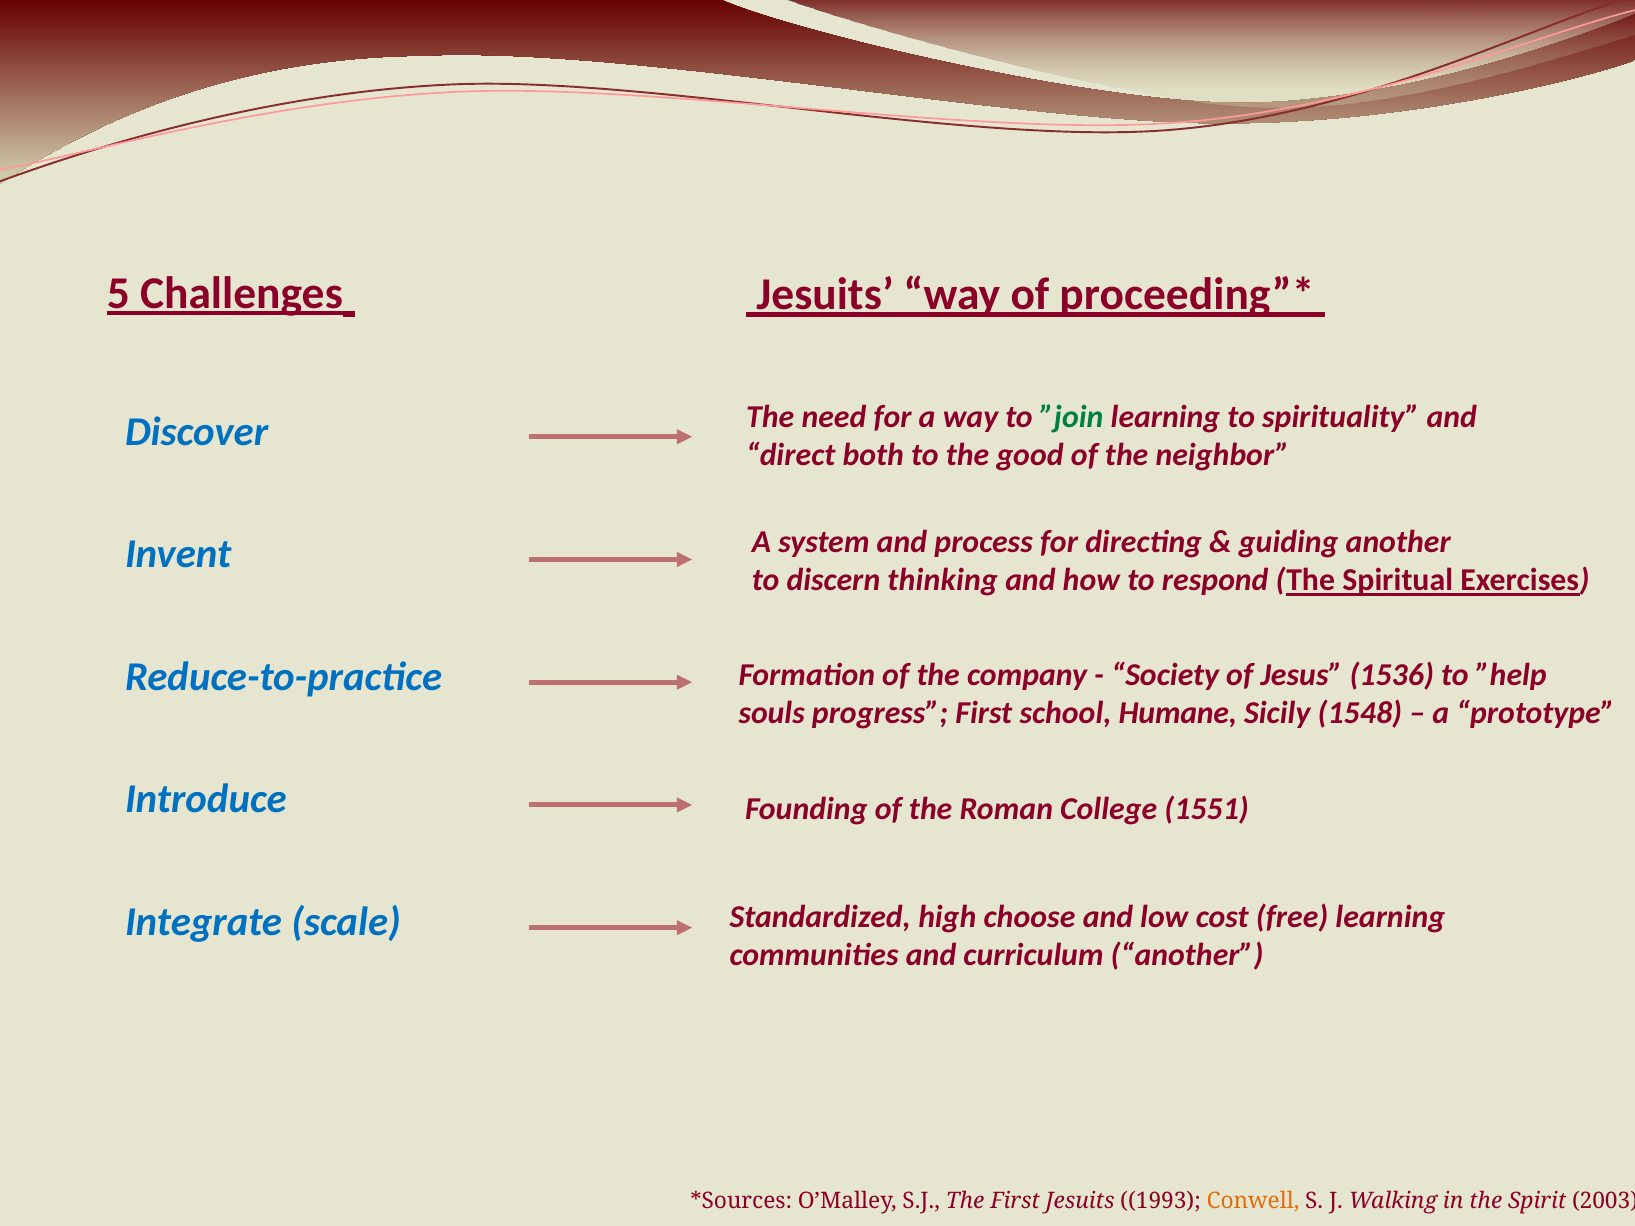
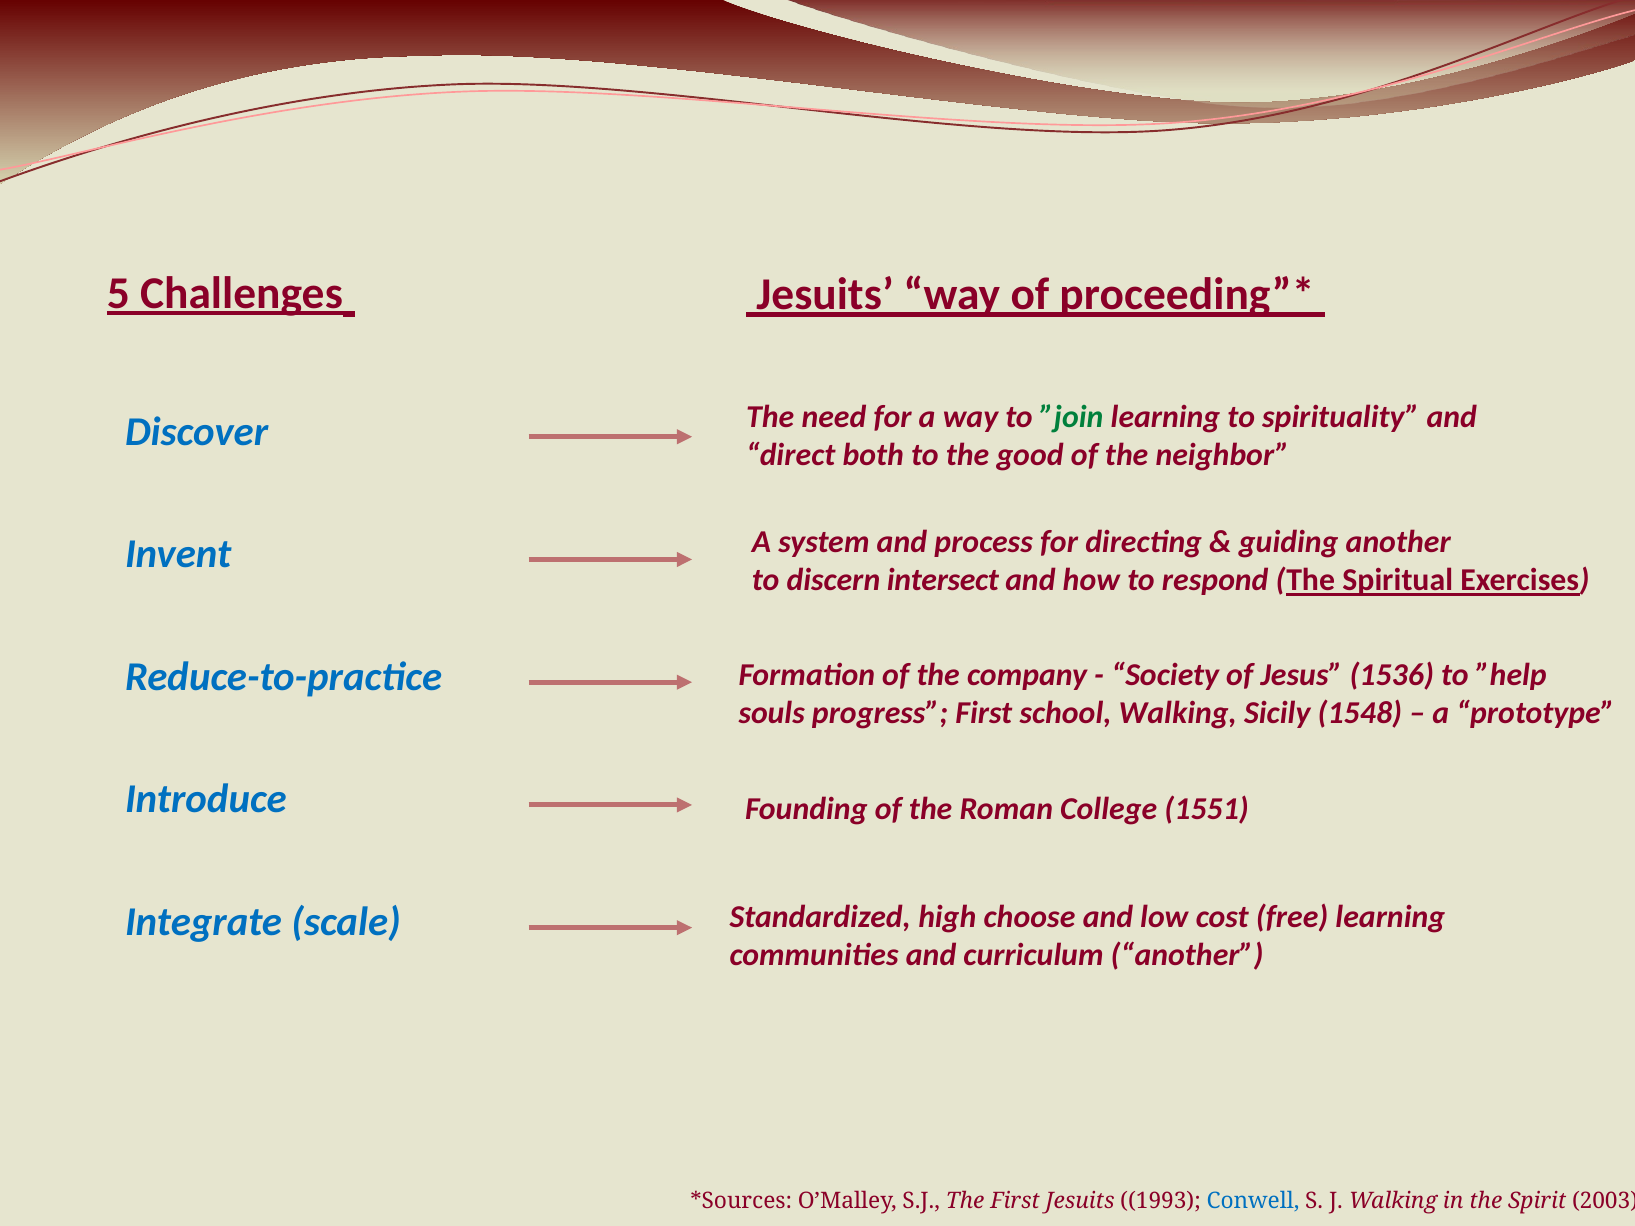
thinking: thinking -> intersect
school Humane: Humane -> Walking
Conwell colour: orange -> blue
